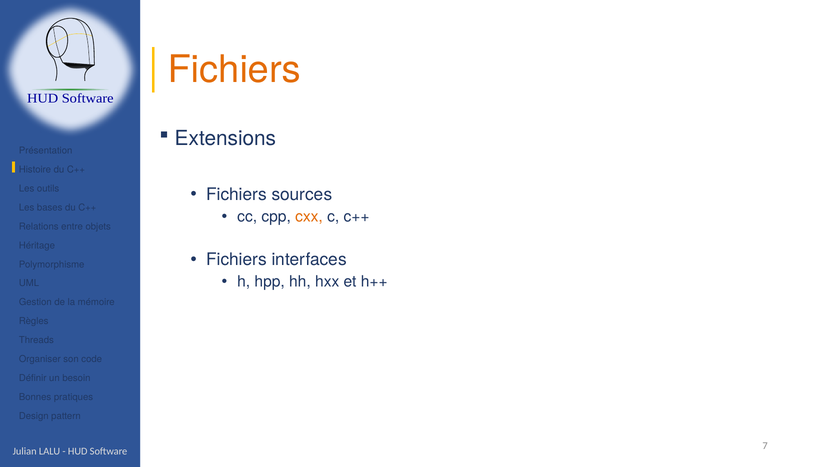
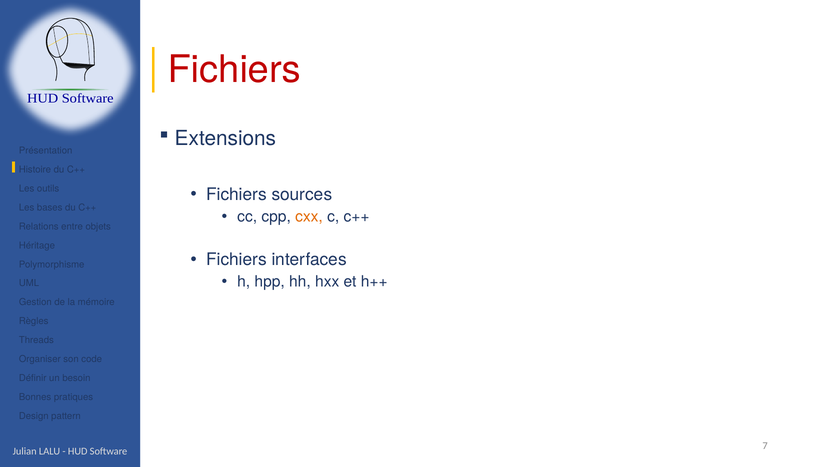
Fichiers at (234, 70) colour: orange -> red
